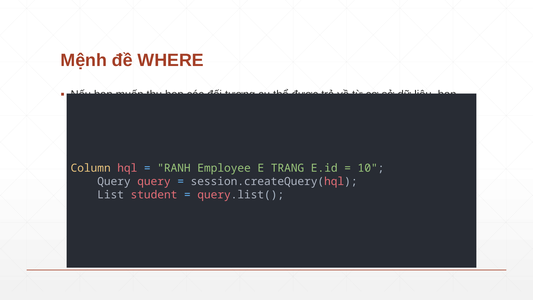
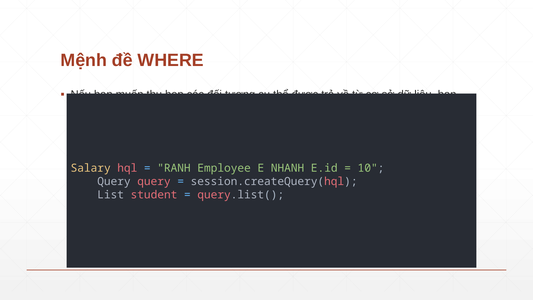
Column: Column -> Salary
TRANG: TRANG -> NHANH
